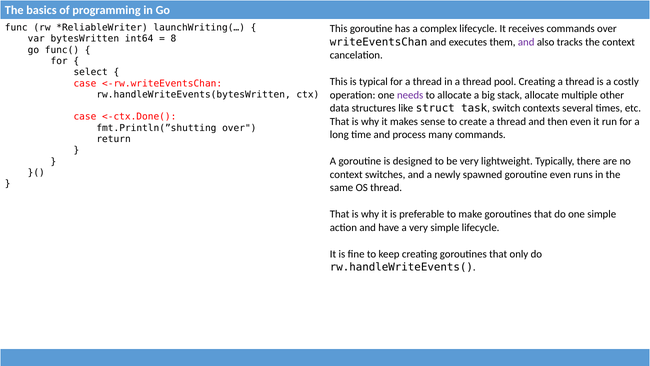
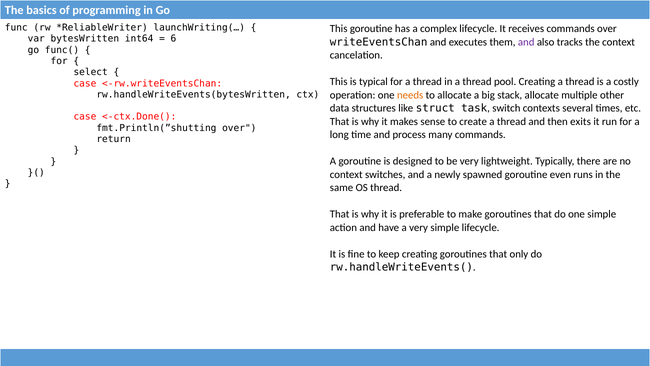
8: 8 -> 6
needs colour: purple -> orange
then even: even -> exits
